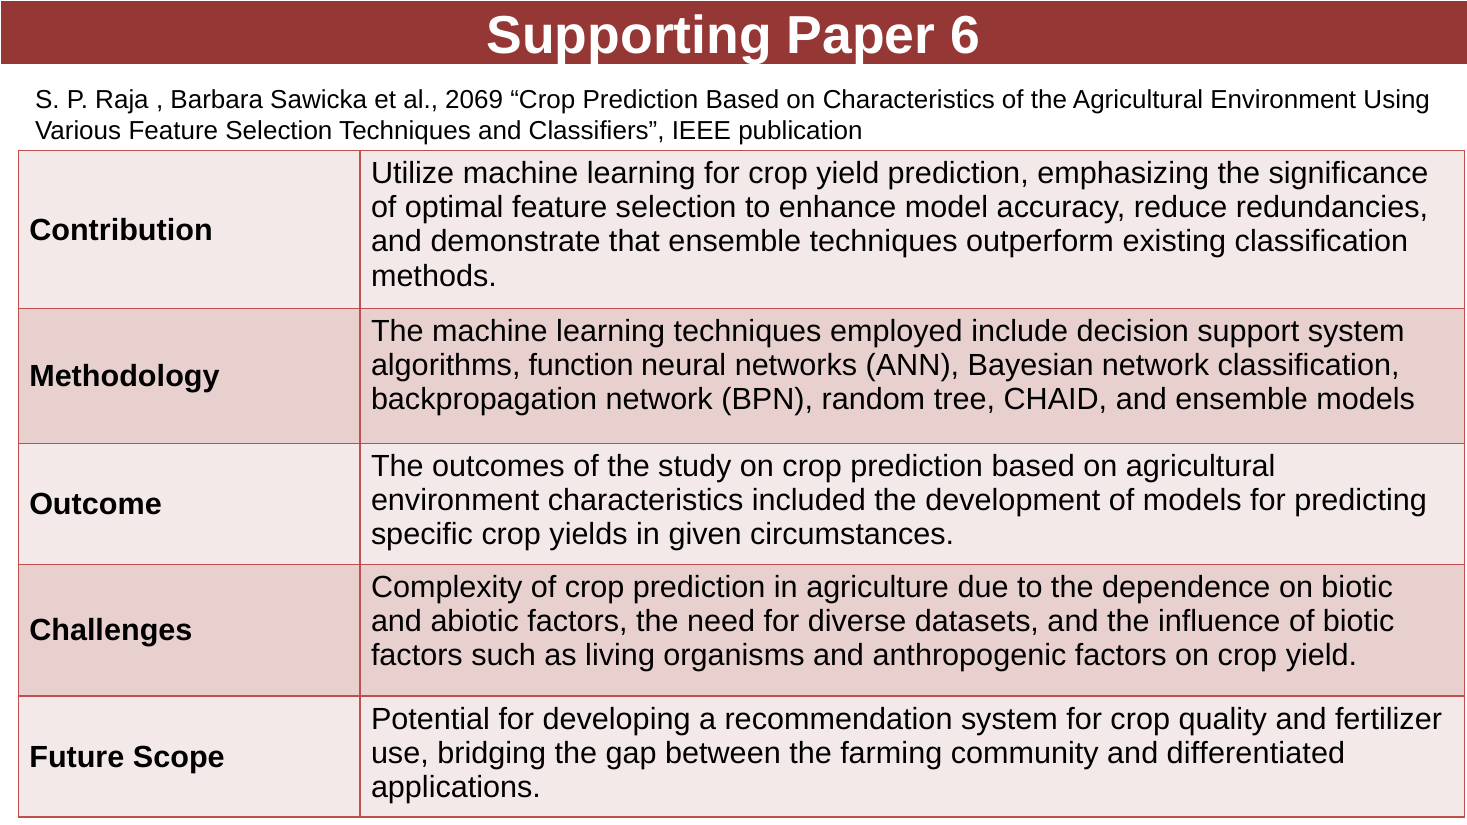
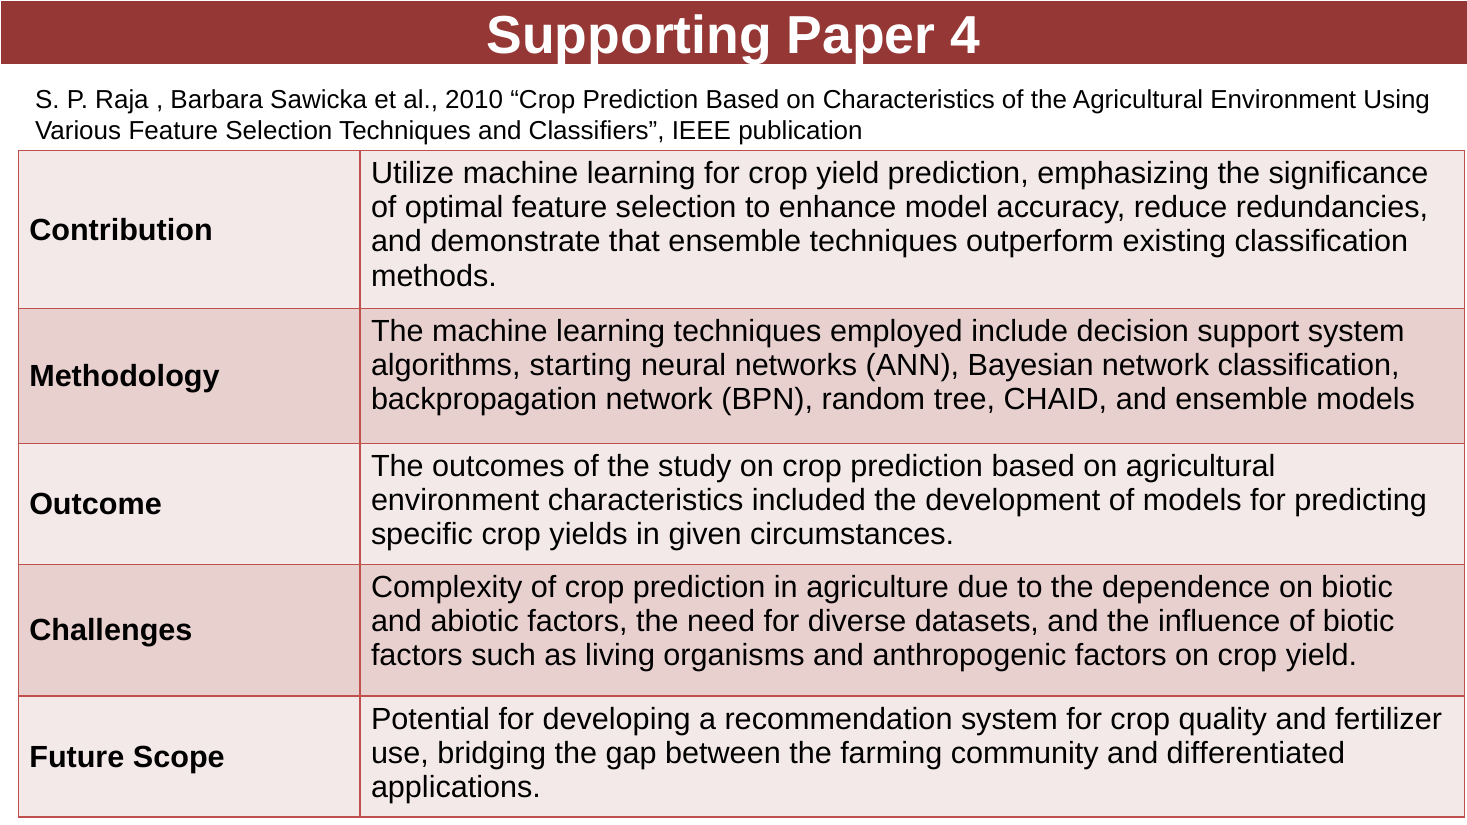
6: 6 -> 4
2069: 2069 -> 2010
function: function -> starting
